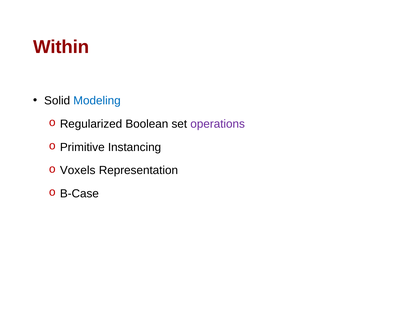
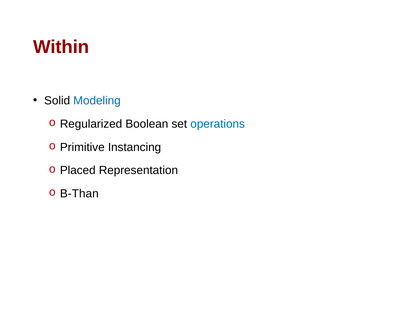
operations colour: purple -> blue
Voxels: Voxels -> Placed
B-Case: B-Case -> B-Than
